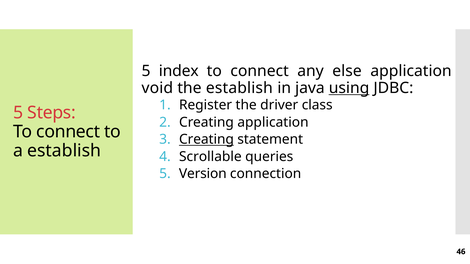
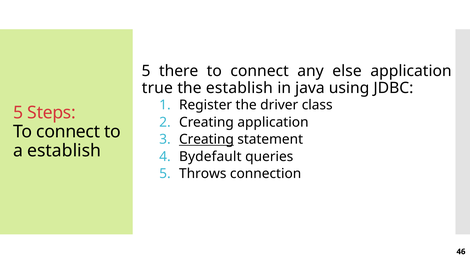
index: index -> there
void: void -> true
using underline: present -> none
Scrollable: Scrollable -> Bydefault
Version: Version -> Throws
